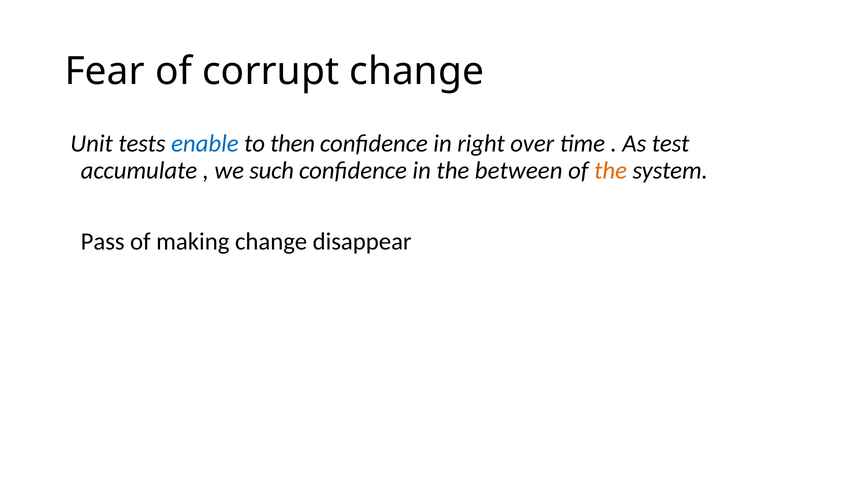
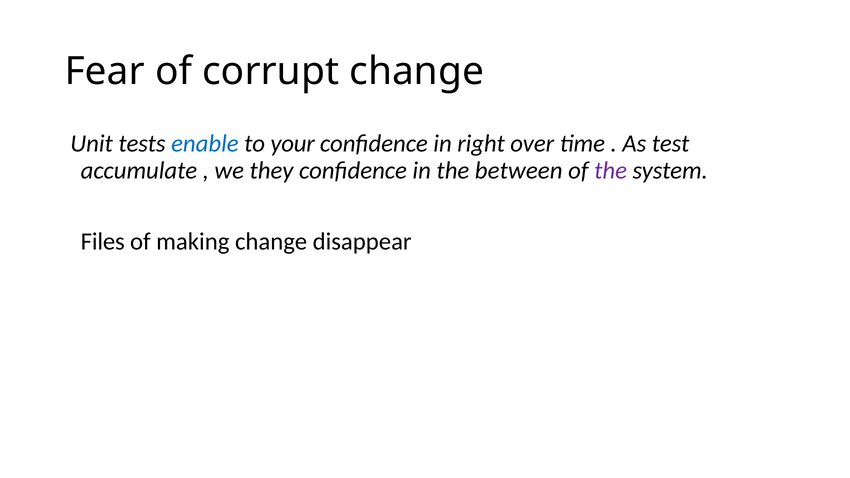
then: then -> your
such: such -> they
the at (611, 170) colour: orange -> purple
Pass: Pass -> Files
